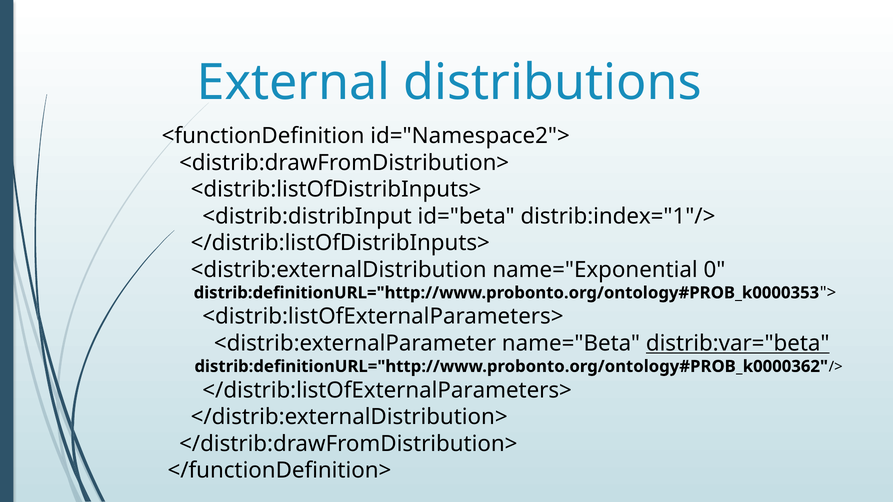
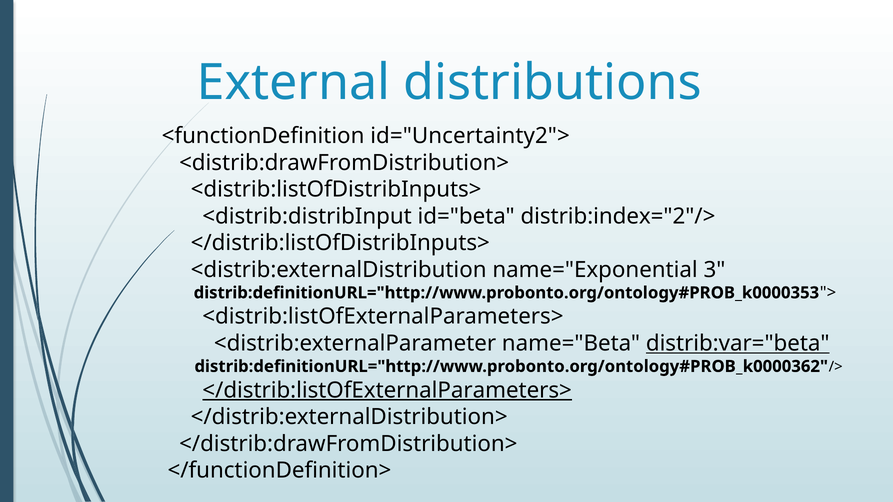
id="Namespace2">: id="Namespace2"> -> id="Uncertainty2">
distrib:index="1"/>: distrib:index="1"/> -> distrib:index="2"/>
0: 0 -> 3
</distrib:listOfExternalParameters> underline: none -> present
